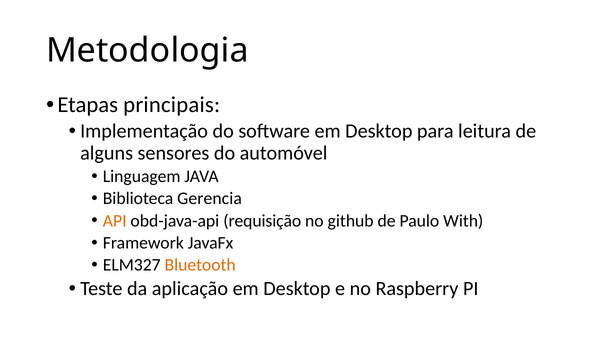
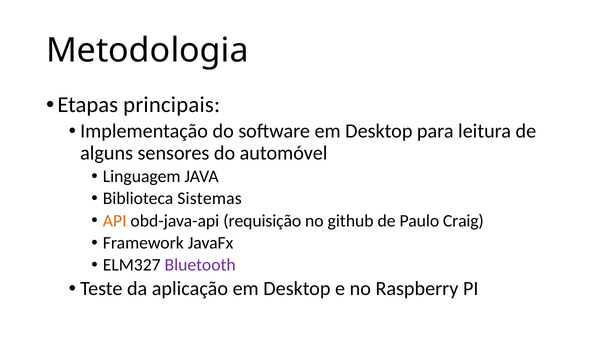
Gerencia: Gerencia -> Sistemas
With: With -> Craig
Bluetooth colour: orange -> purple
